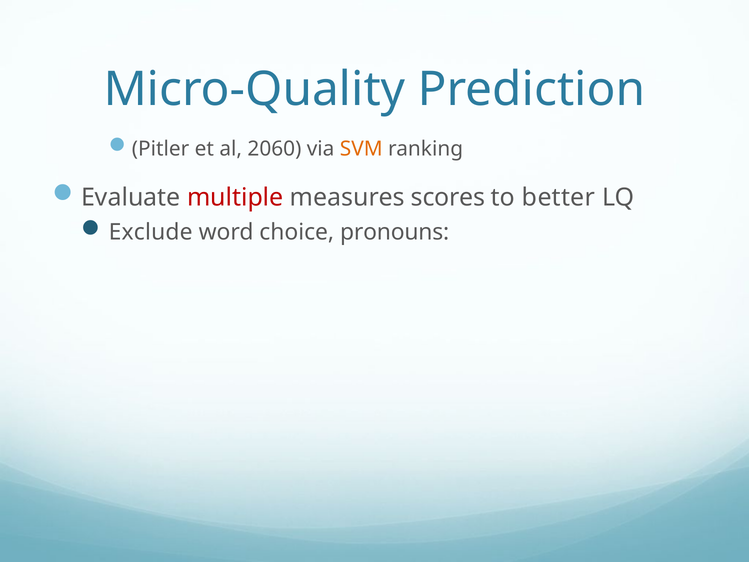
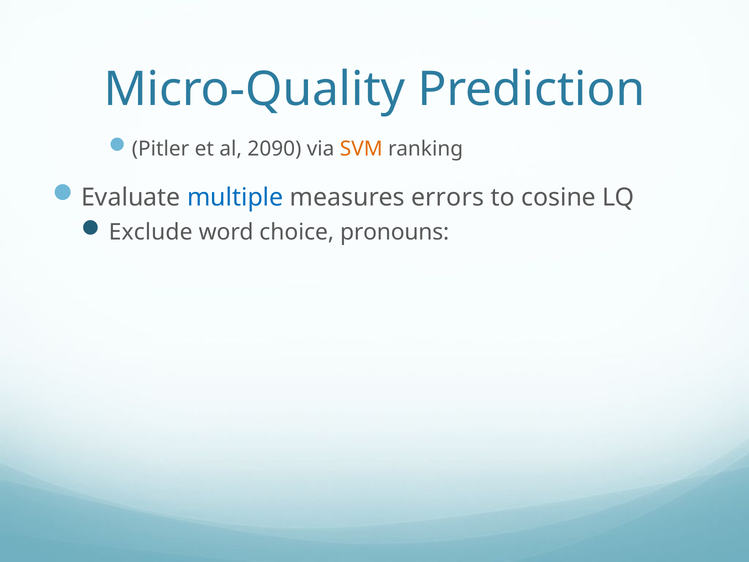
2060: 2060 -> 2090
multiple colour: red -> blue
scores: scores -> errors
better: better -> cosine
